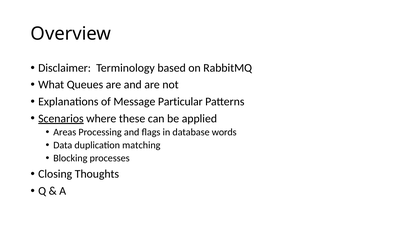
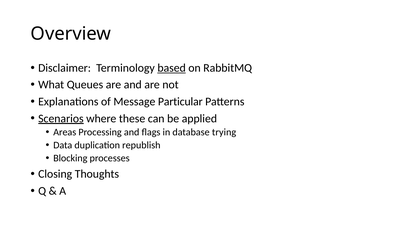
based underline: none -> present
words: words -> trying
matching: matching -> republish
